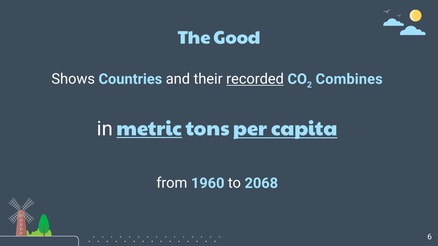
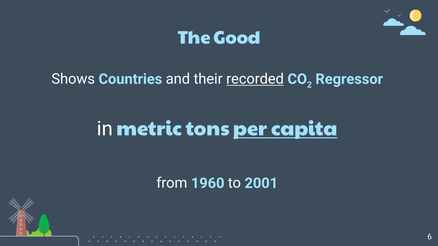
Combines: Combines -> Regressor
metric underline: present -> none
2068: 2068 -> 2001
